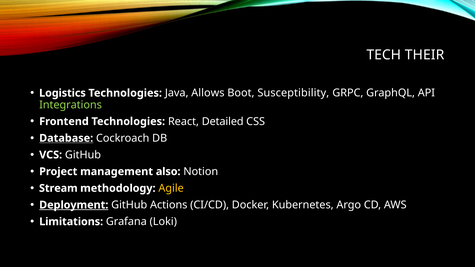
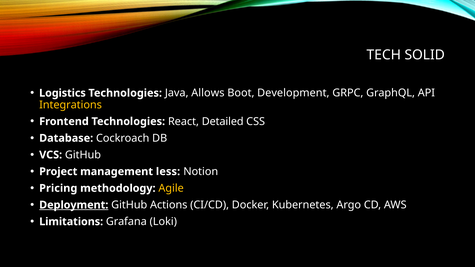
THEIR: THEIR -> SOLID
Susceptibility: Susceptibility -> Development
Integrations colour: light green -> yellow
Database underline: present -> none
also: also -> less
Stream: Stream -> Pricing
